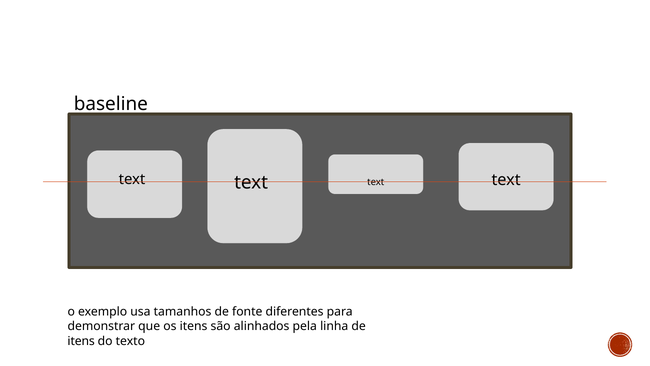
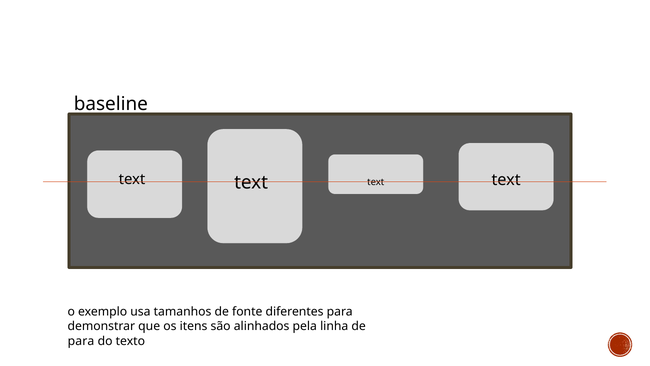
itens at (81, 341): itens -> para
